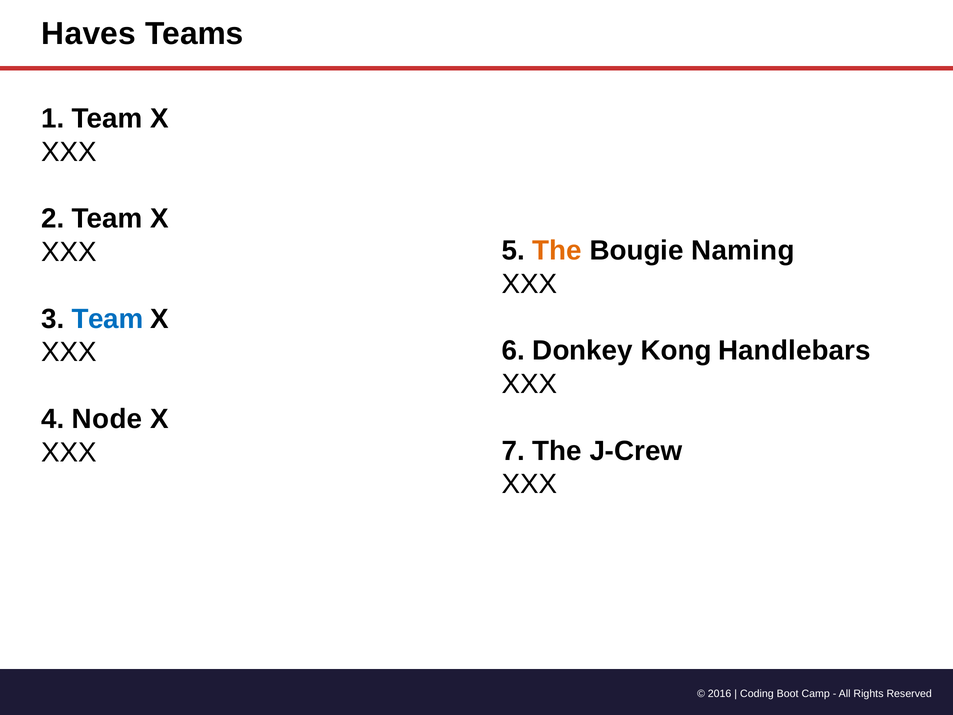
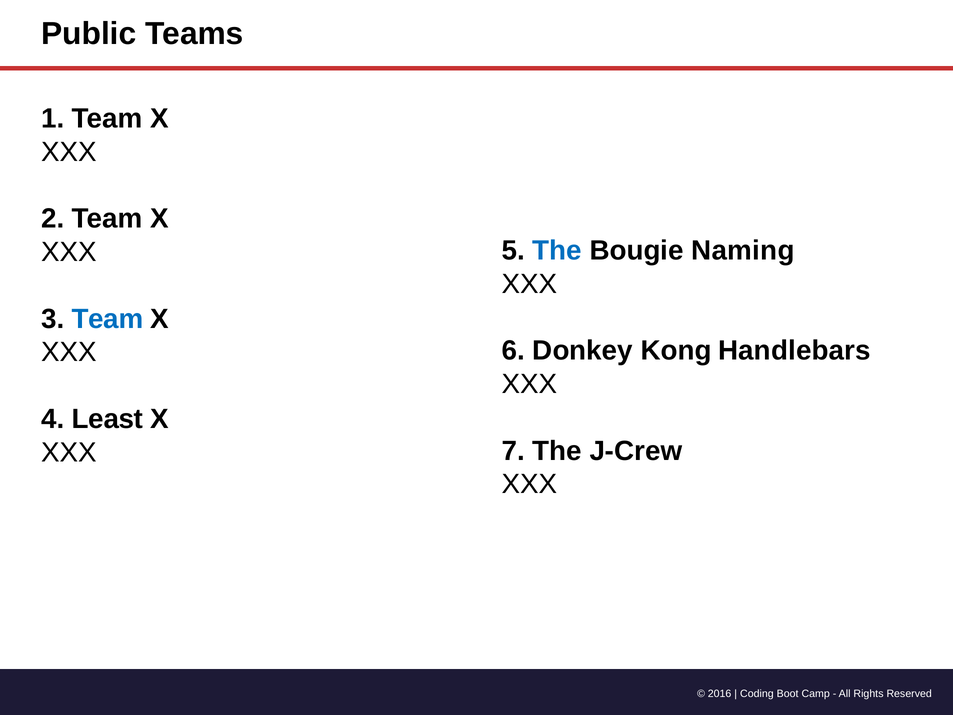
Haves: Haves -> Public
The at (557, 251) colour: orange -> blue
Node: Node -> Least
